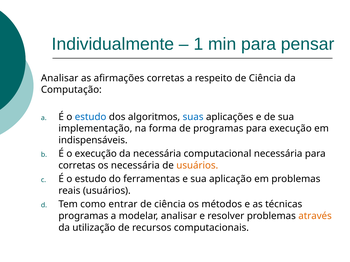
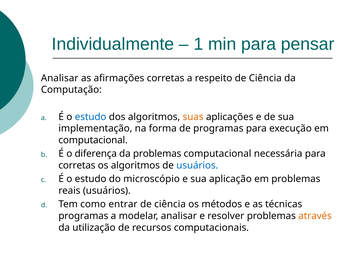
suas colour: blue -> orange
indispensáveis at (93, 140): indispensáveis -> computacional
o execução: execução -> diferença
da necessária: necessária -> problemas
os necessária: necessária -> algoritmos
usuários at (197, 166) colour: orange -> blue
ferramentas: ferramentas -> microscópio
